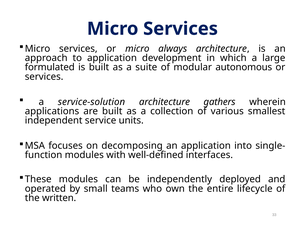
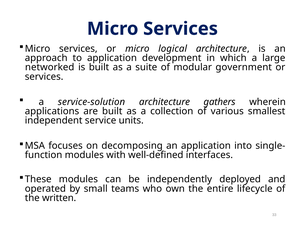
always: always -> logical
formulated: formulated -> networked
autonomous: autonomous -> government
